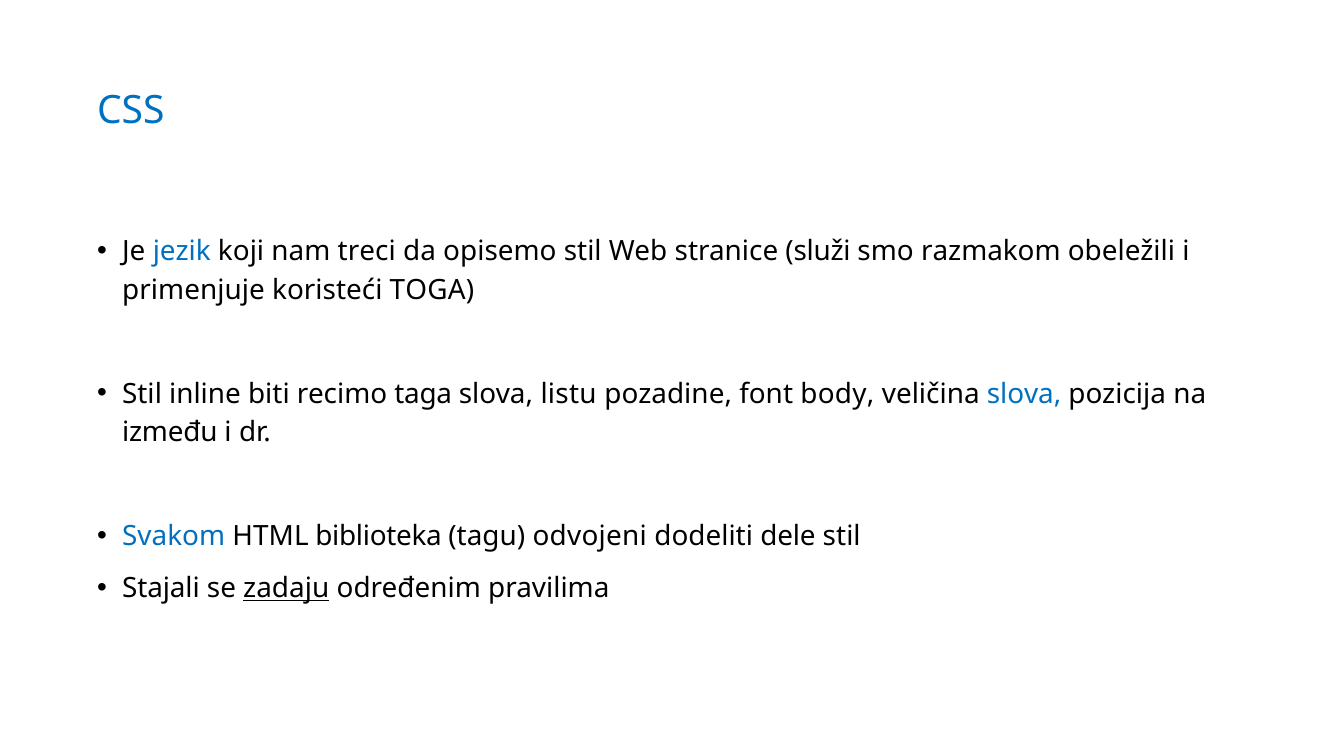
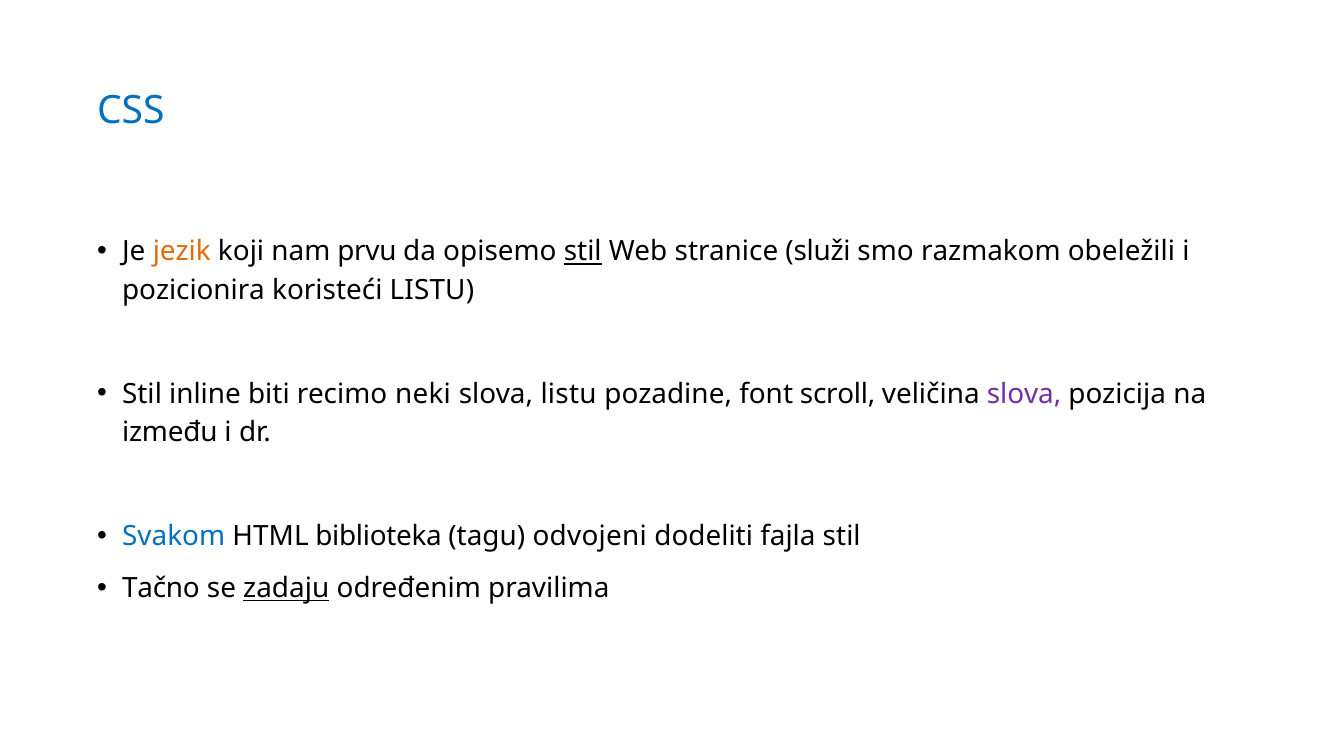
jezik colour: blue -> orange
treci: treci -> prvu
stil at (583, 252) underline: none -> present
primenjuje: primenjuje -> pozicionira
koristeći TOGA: TOGA -> LISTU
taga: taga -> neki
body: body -> scroll
slova at (1024, 394) colour: blue -> purple
dele: dele -> fajla
Stajali: Stajali -> Tačno
